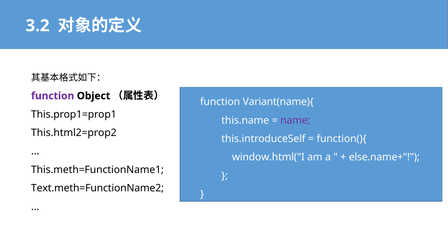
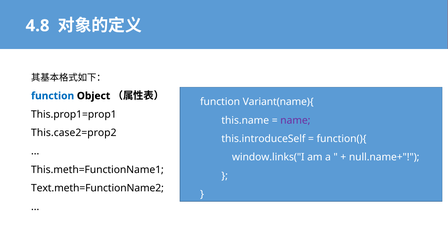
3.2: 3.2 -> 4.8
function at (53, 96) colour: purple -> blue
This.html2=prop2: This.html2=prop2 -> This.case2=prop2
window.html("I: window.html("I -> window.links("I
else.name+: else.name+ -> null.name+
